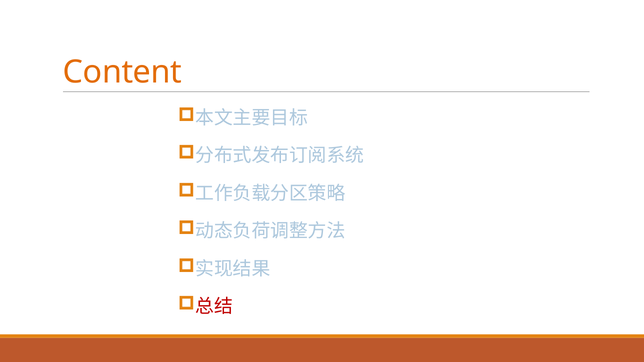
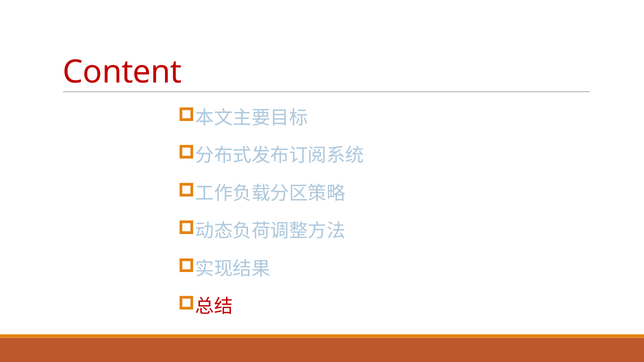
Content colour: orange -> red
